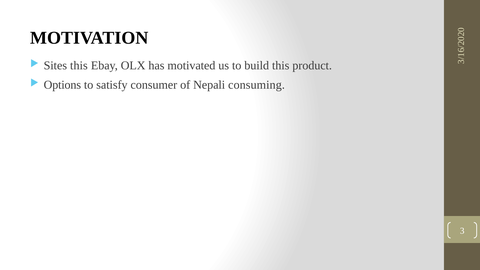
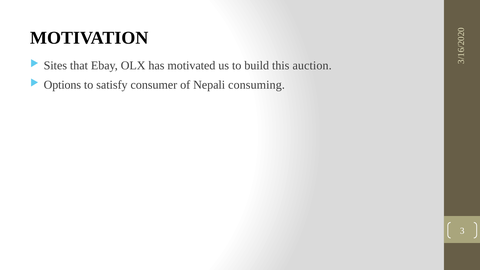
Sites this: this -> that
product: product -> auction
